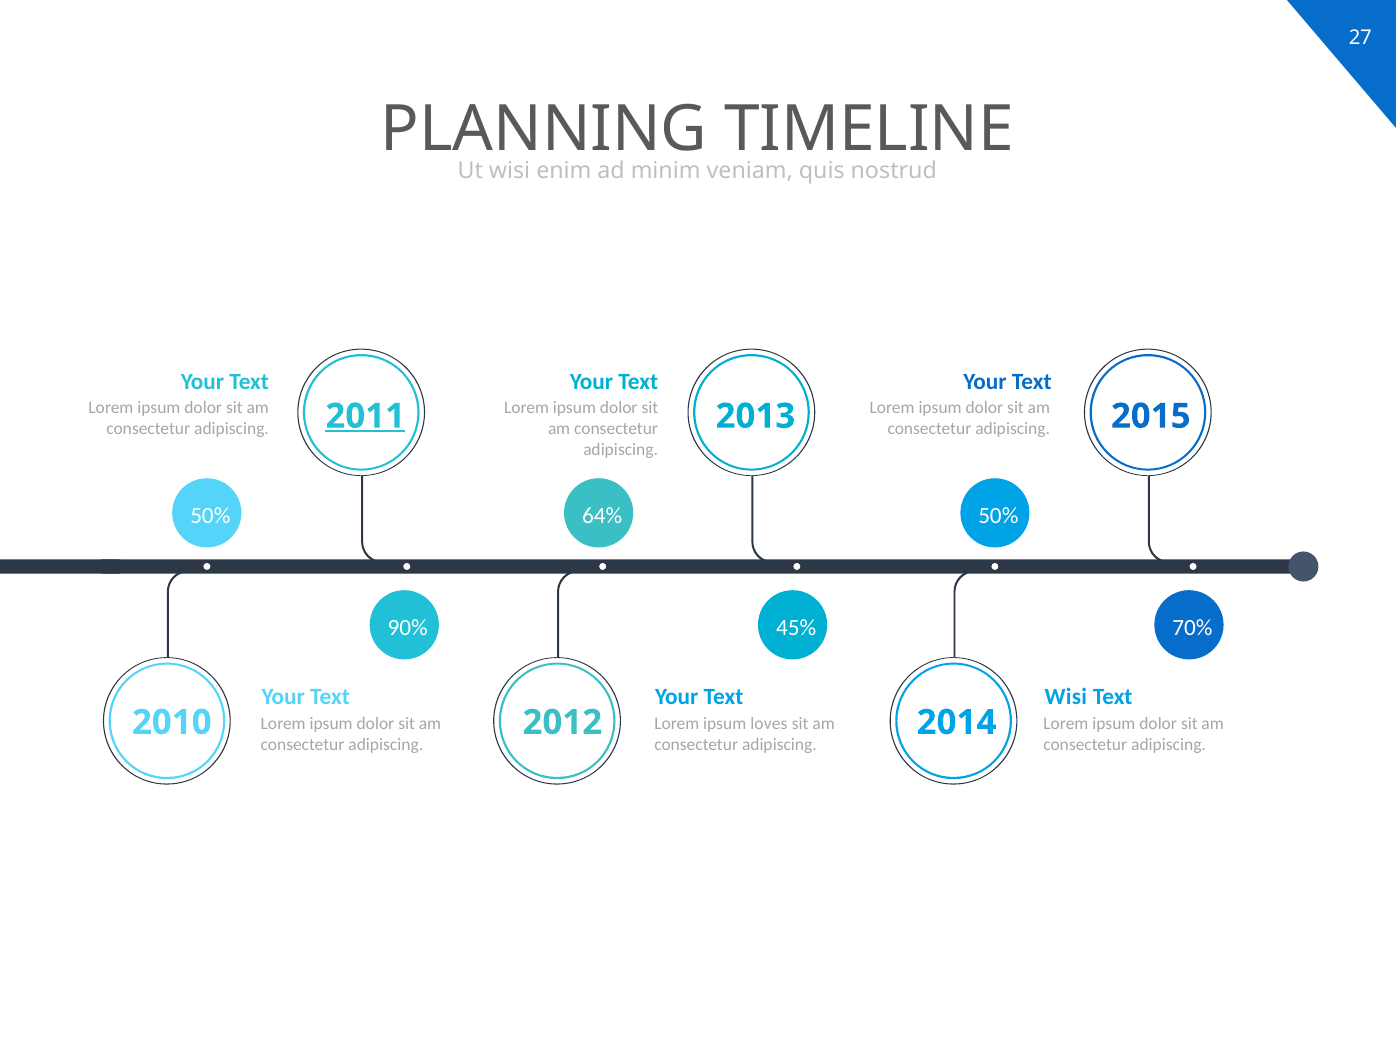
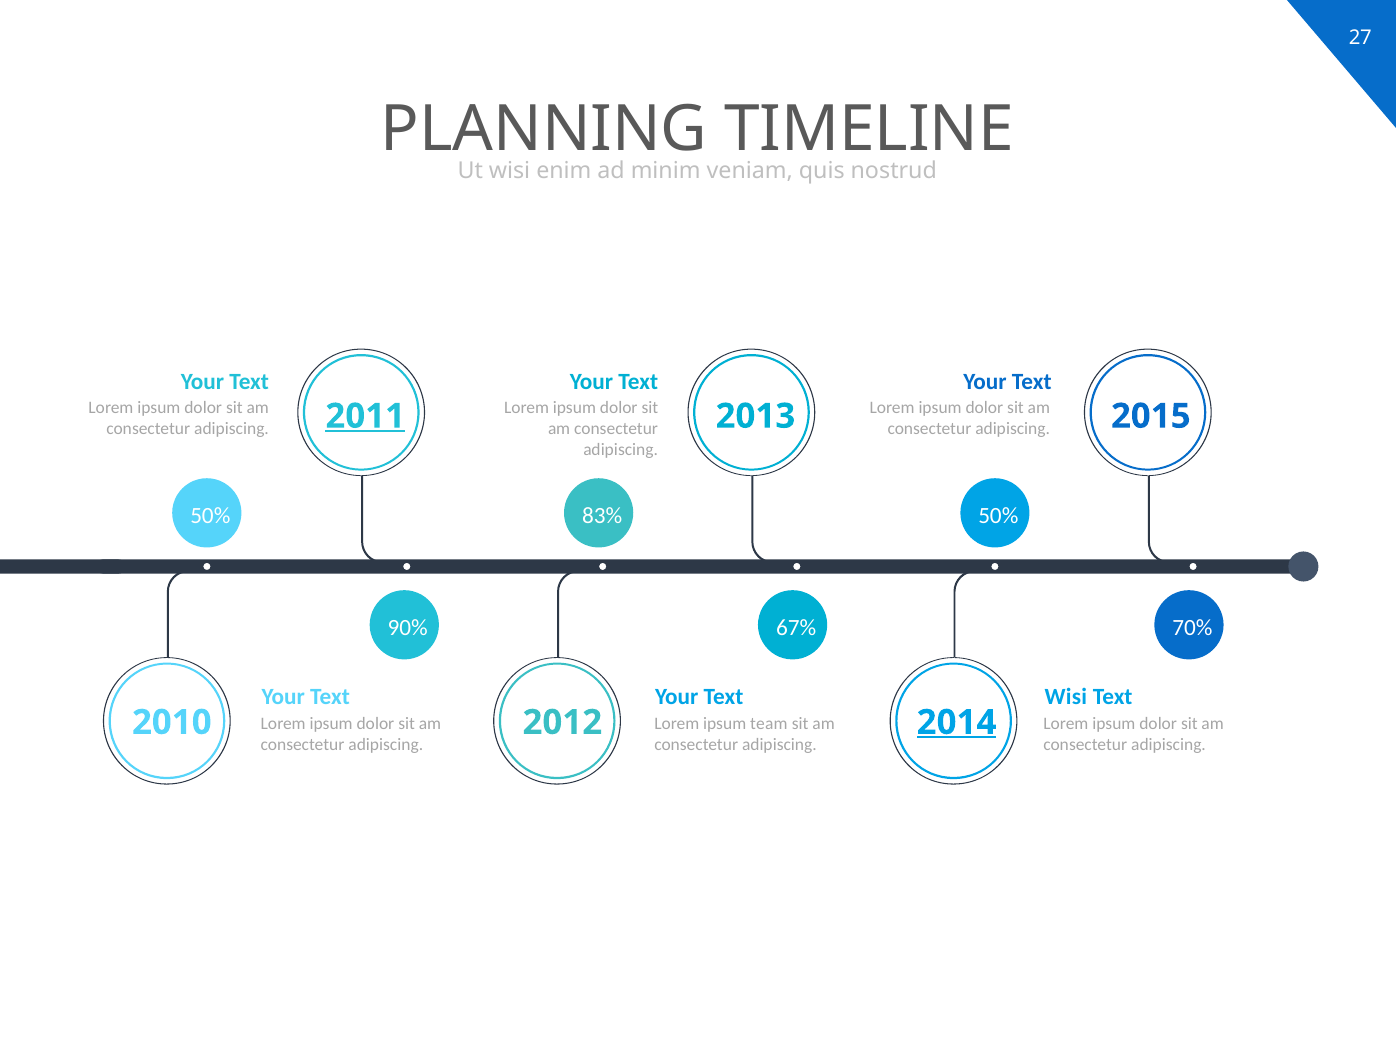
64%: 64% -> 83%
45%: 45% -> 67%
loves: loves -> team
2014 underline: none -> present
